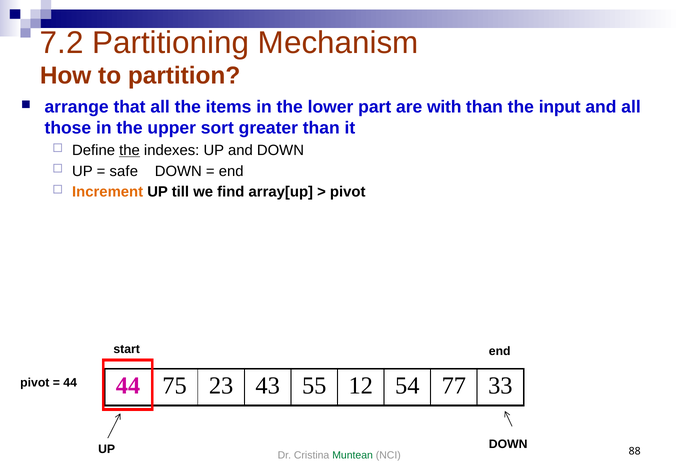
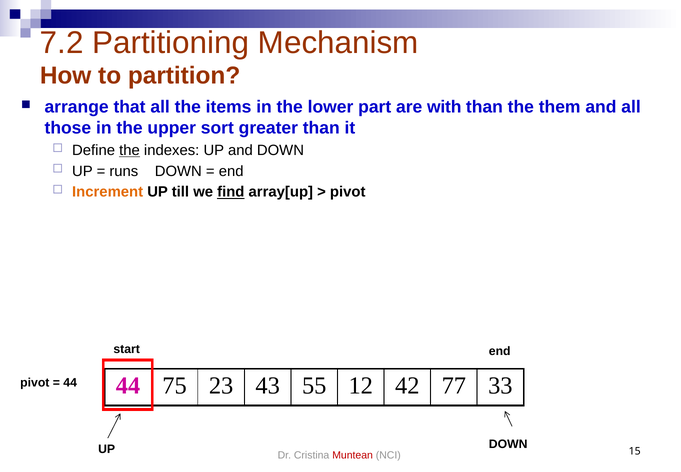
input: input -> them
safe: safe -> runs
find underline: none -> present
54: 54 -> 42
Muntean colour: green -> red
88: 88 -> 15
